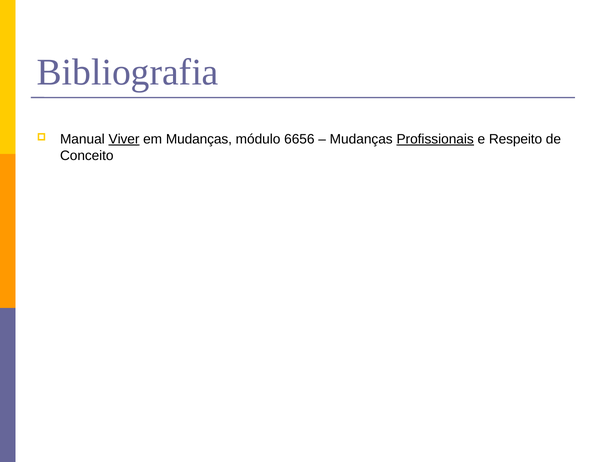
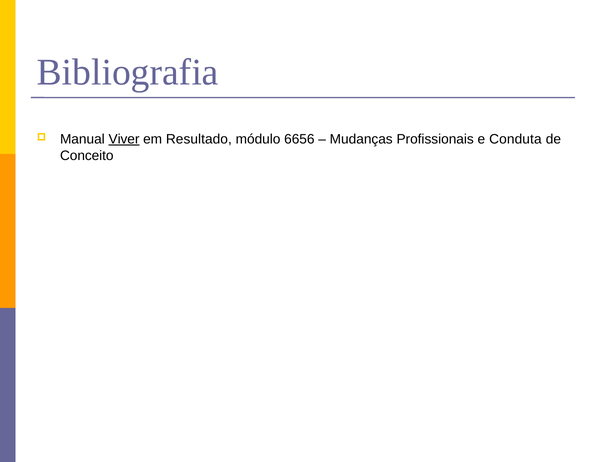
em Mudanças: Mudanças -> Resultado
Profissionais underline: present -> none
Respeito: Respeito -> Conduta
